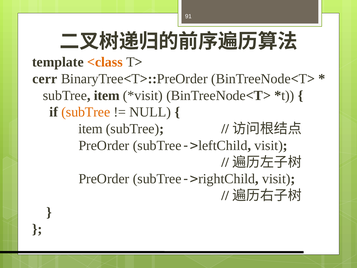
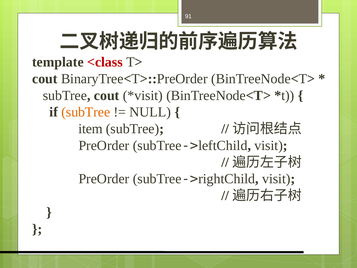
<class colour: orange -> red
cerr at (45, 79): cerr -> cout
subTree item: item -> cout
